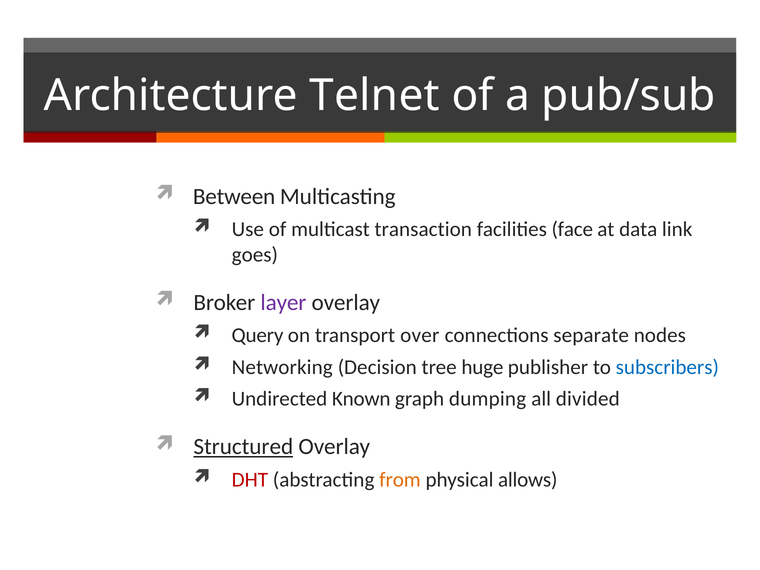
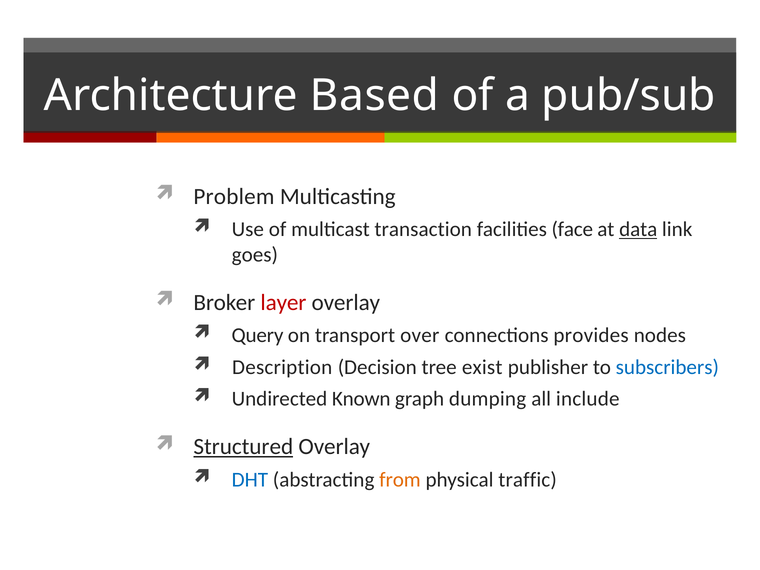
Telnet: Telnet -> Based
Between: Between -> Problem
data underline: none -> present
layer colour: purple -> red
separate: separate -> provides
Networking: Networking -> Description
huge: huge -> exist
divided: divided -> include
DHT colour: red -> blue
allows: allows -> traffic
